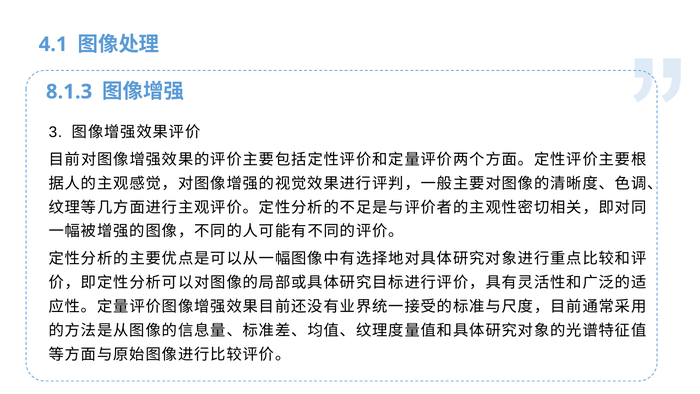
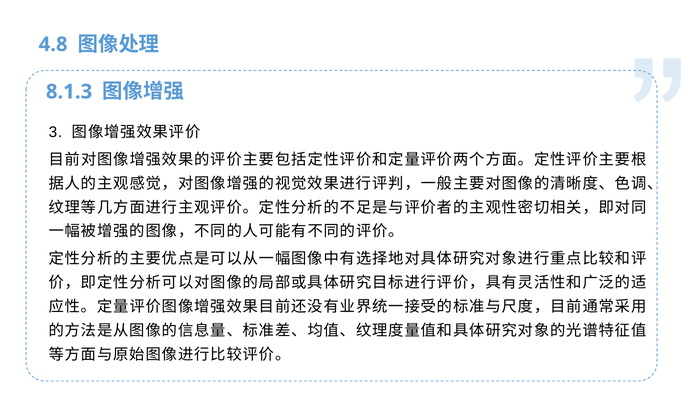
4.1: 4.1 -> 4.8
